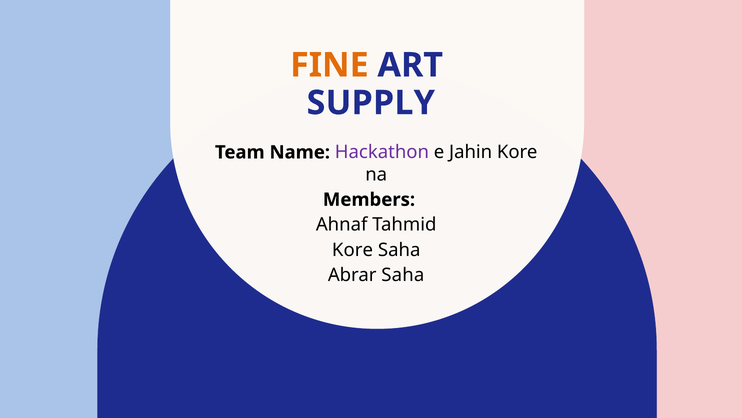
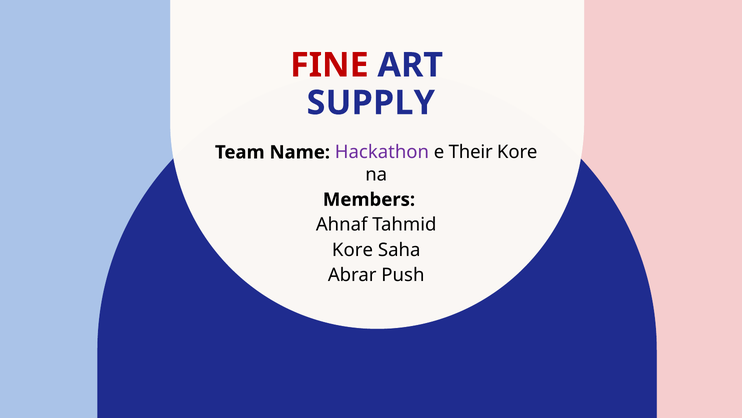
FINE colour: orange -> red
Jahin: Jahin -> Their
Abrar Saha: Saha -> Push
